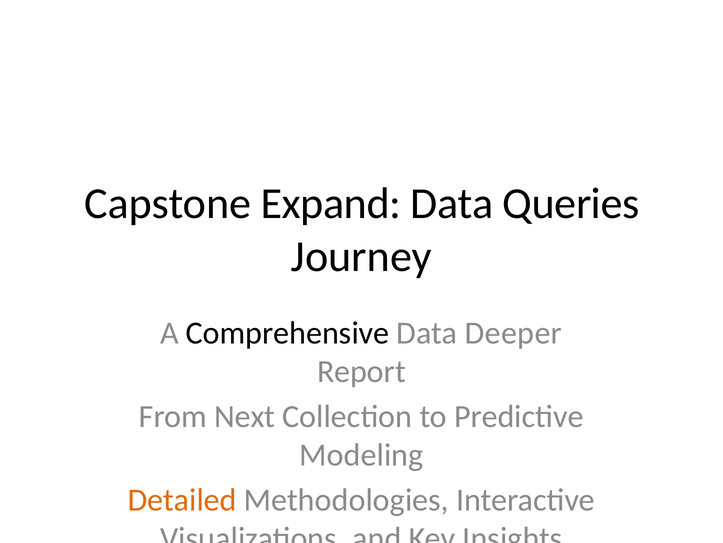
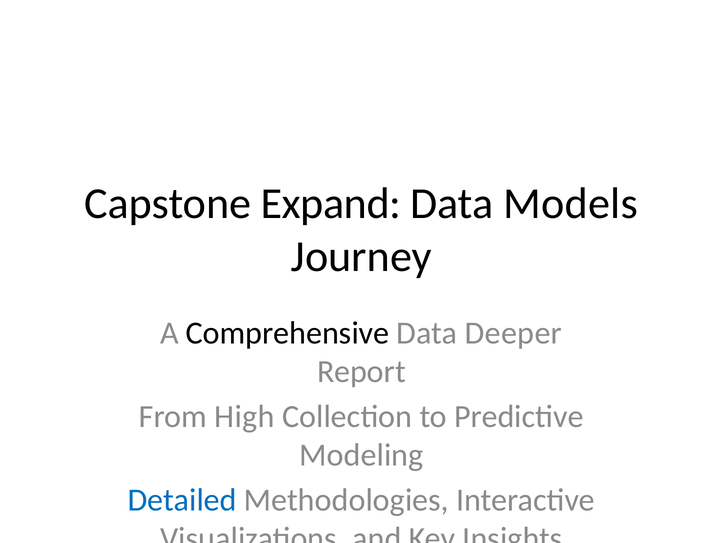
Queries: Queries -> Models
Next: Next -> High
Detailed colour: orange -> blue
